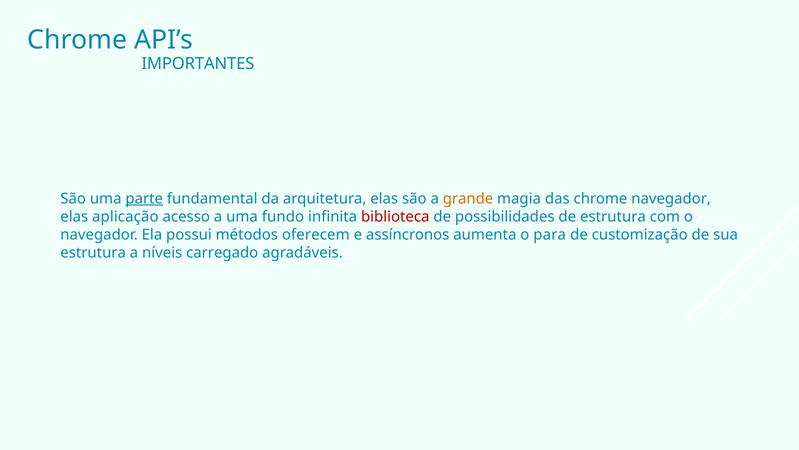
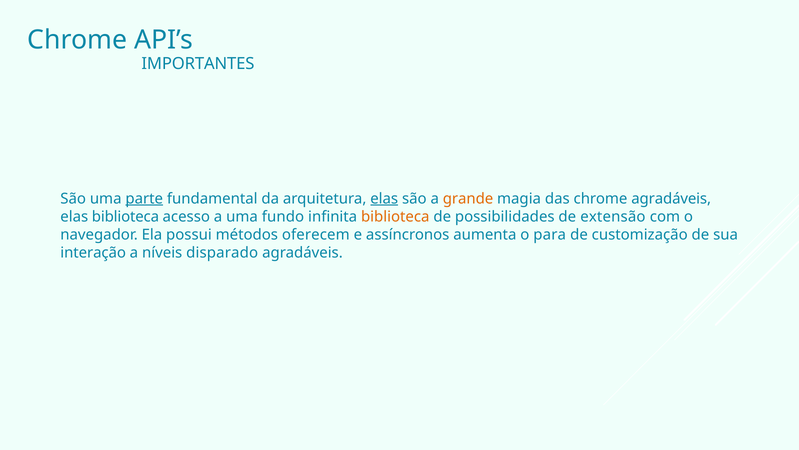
elas at (384, 198) underline: none -> present
chrome navegador: navegador -> agradáveis
elas aplicação: aplicação -> biblioteca
biblioteca at (395, 216) colour: red -> orange
de estrutura: estrutura -> extensão
estrutura at (93, 252): estrutura -> interação
carregado: carregado -> disparado
